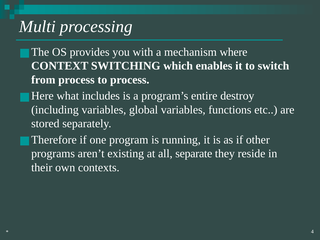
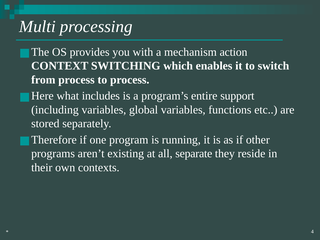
where: where -> action
destroy: destroy -> support
